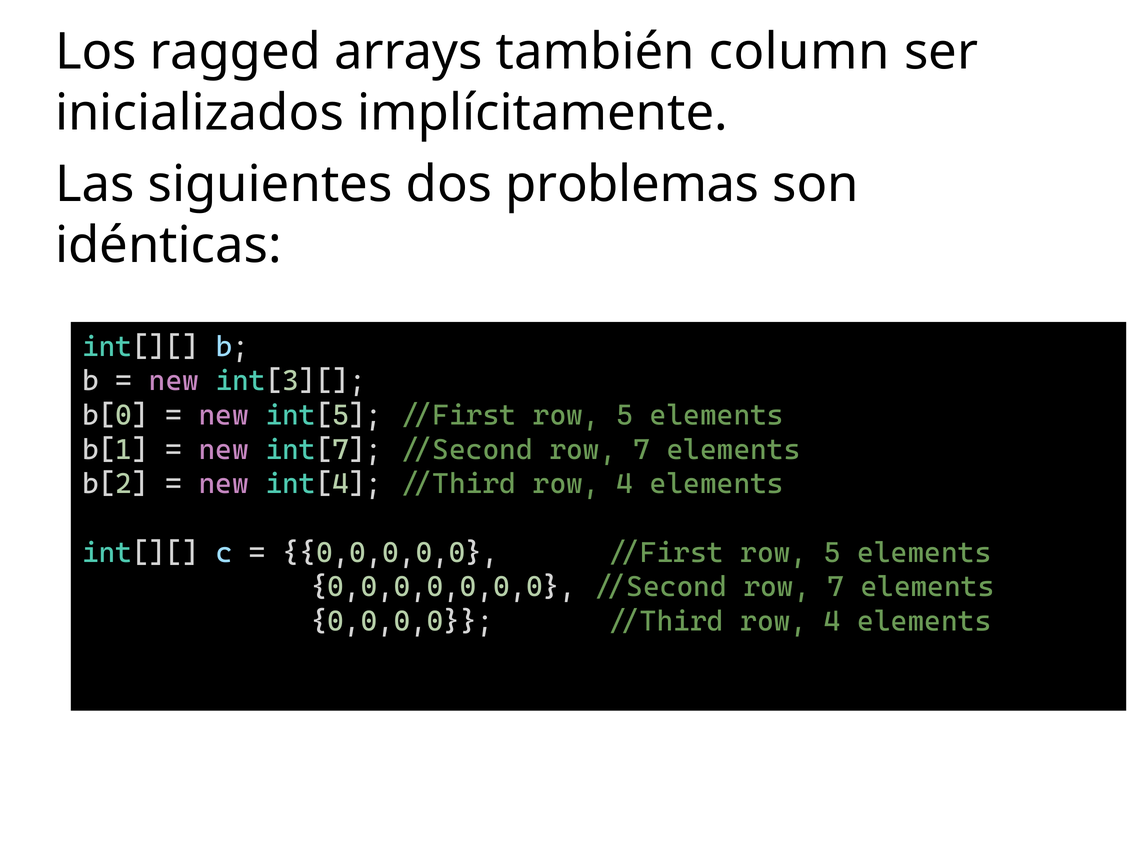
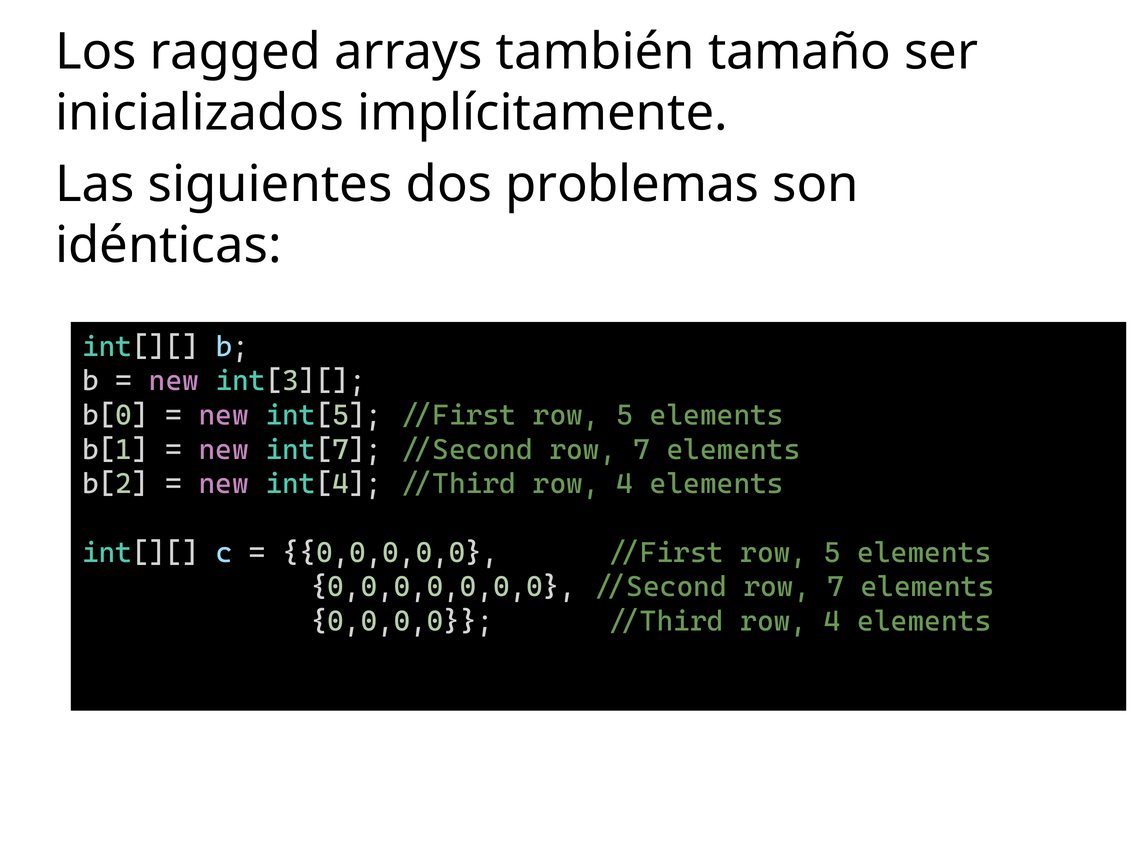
column: column -> tamaño
